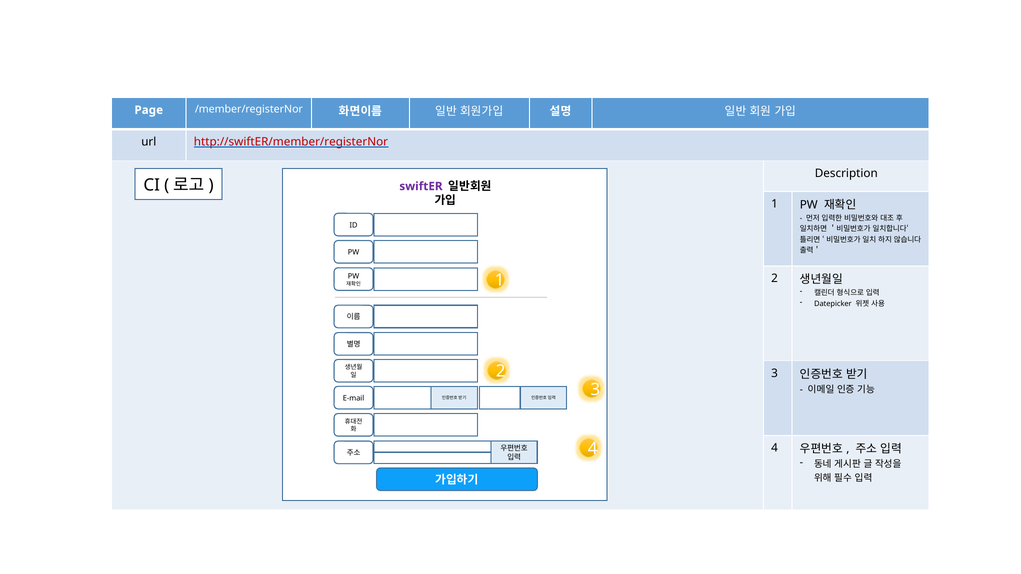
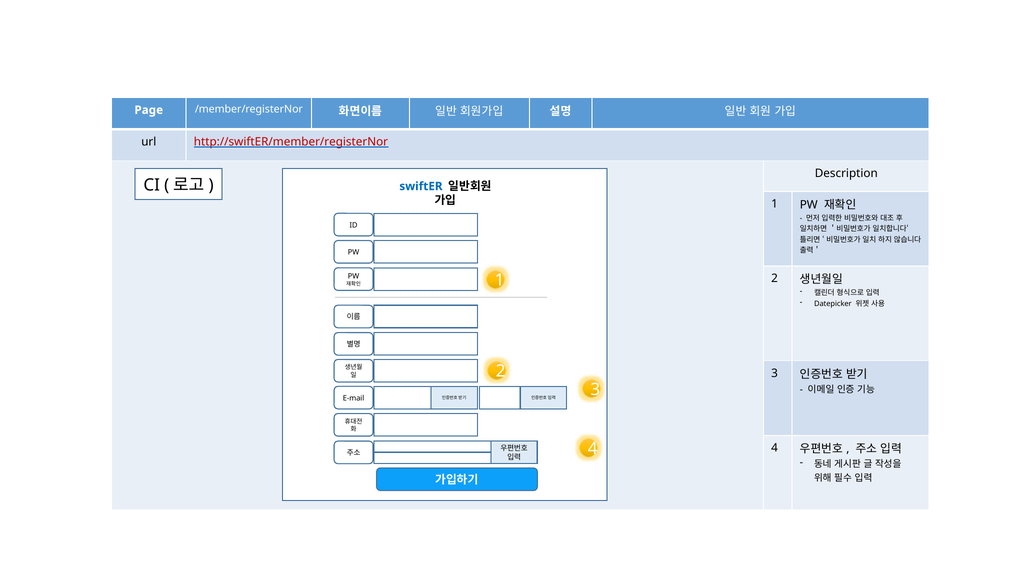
swiftER colour: purple -> blue
